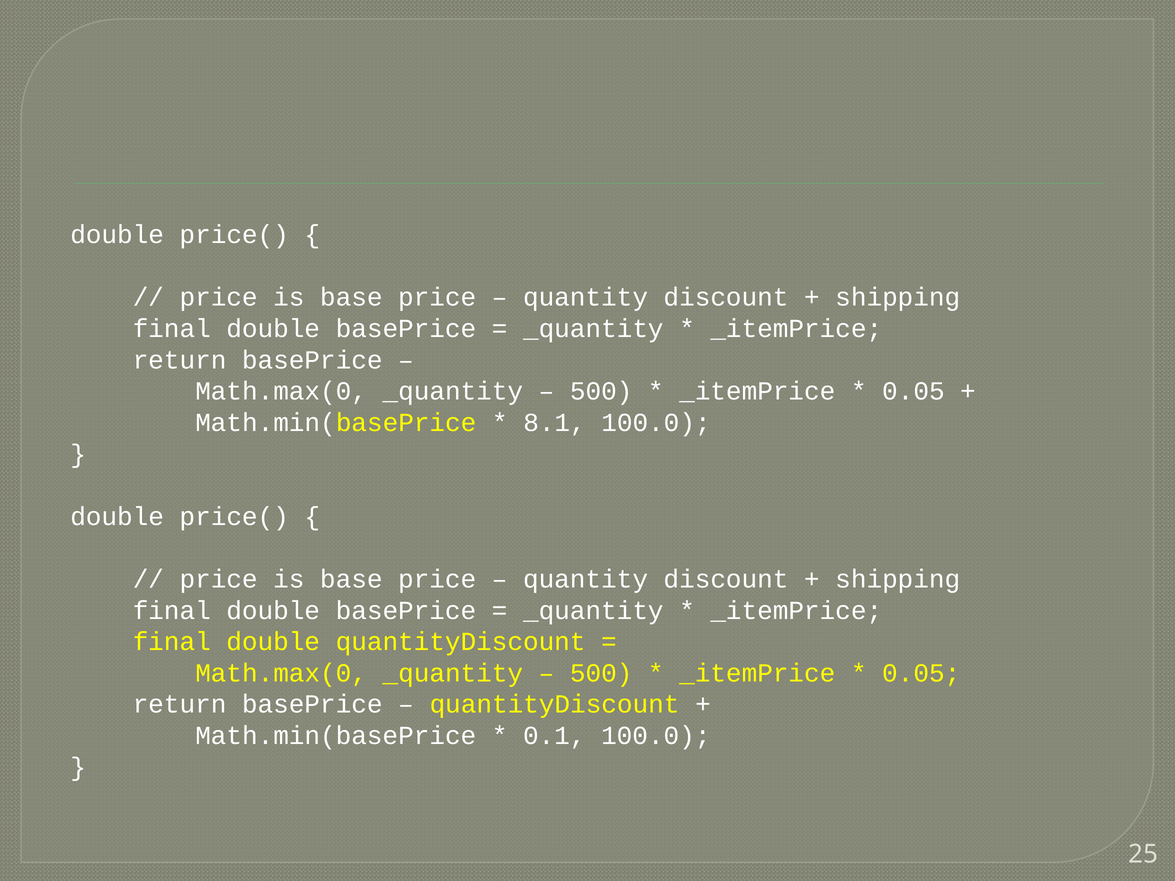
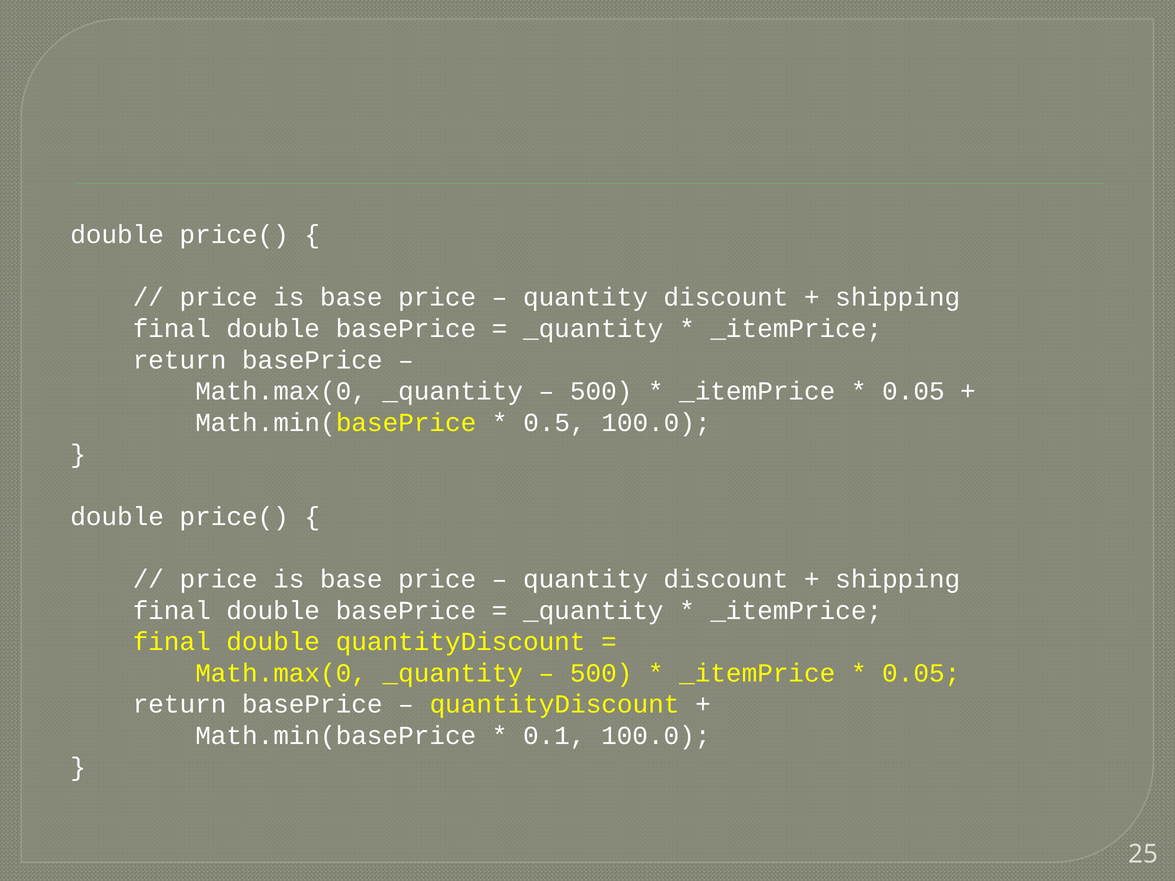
8.1: 8.1 -> 0.5
